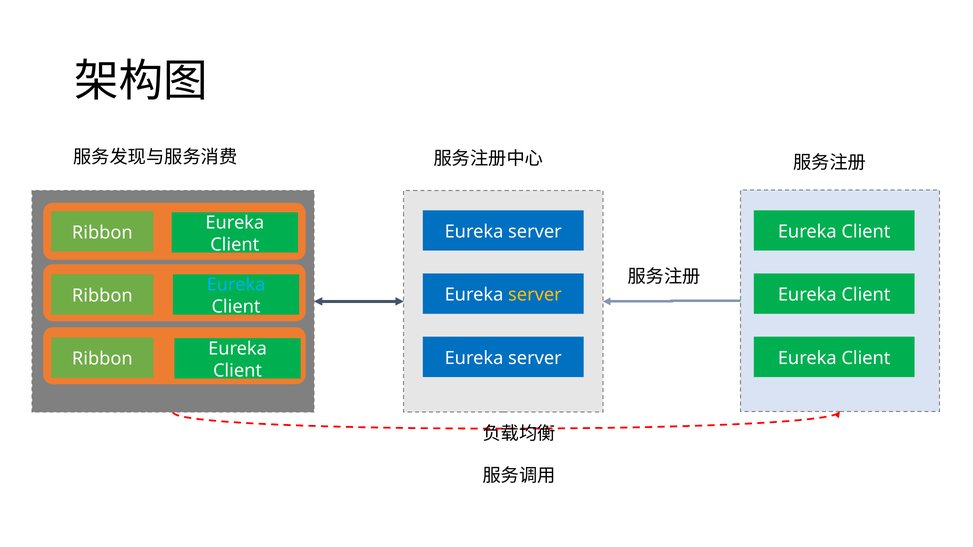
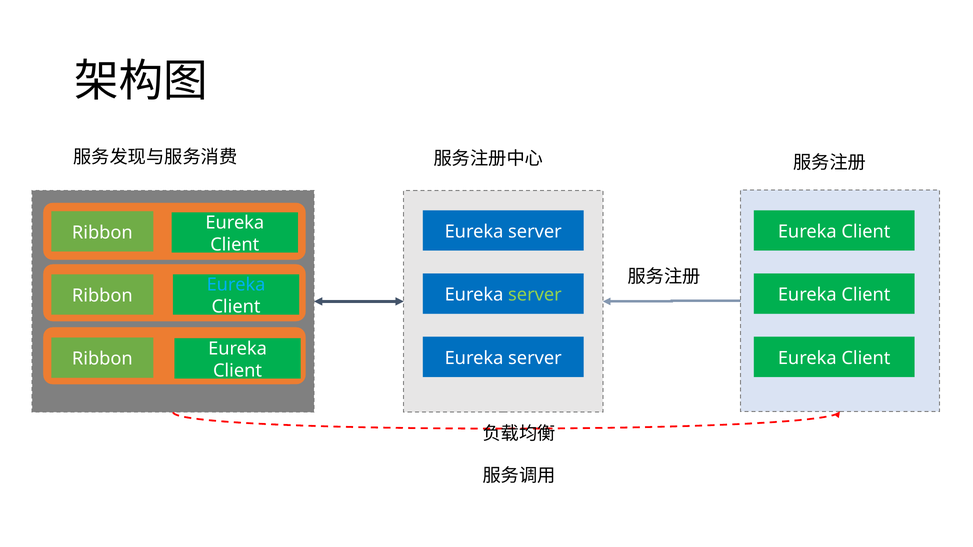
server at (535, 295) colour: yellow -> light green
